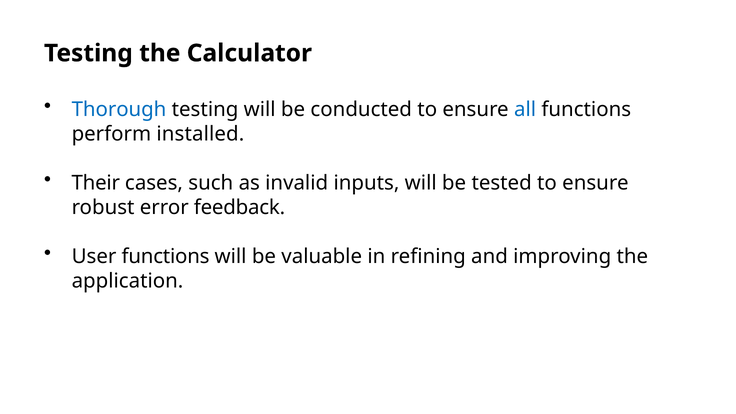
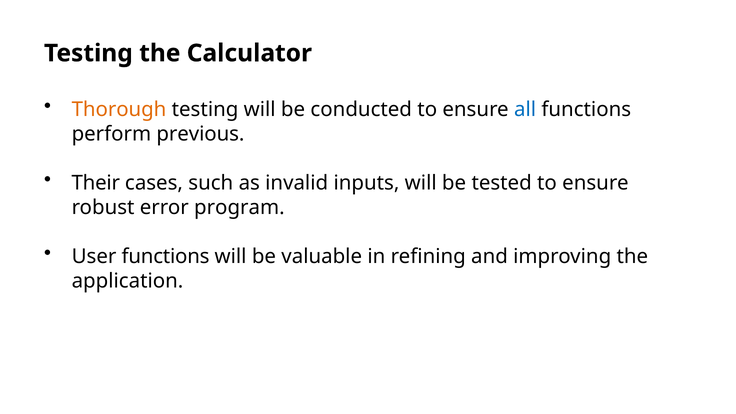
Thorough colour: blue -> orange
installed: installed -> previous
feedback: feedback -> program
